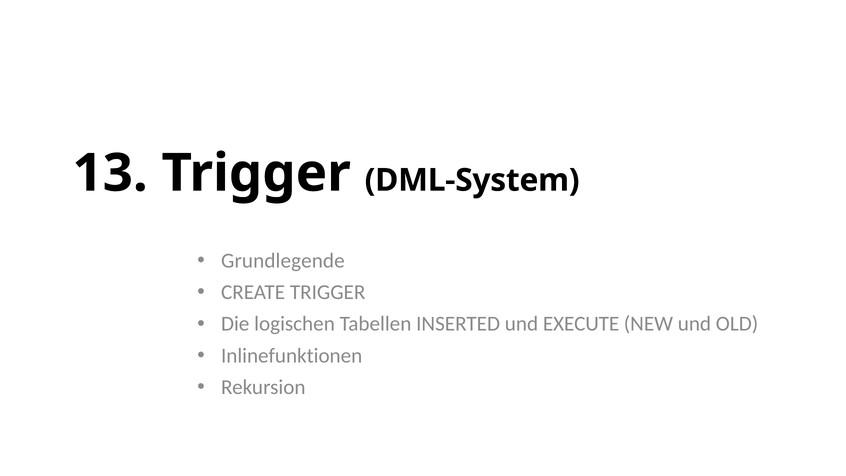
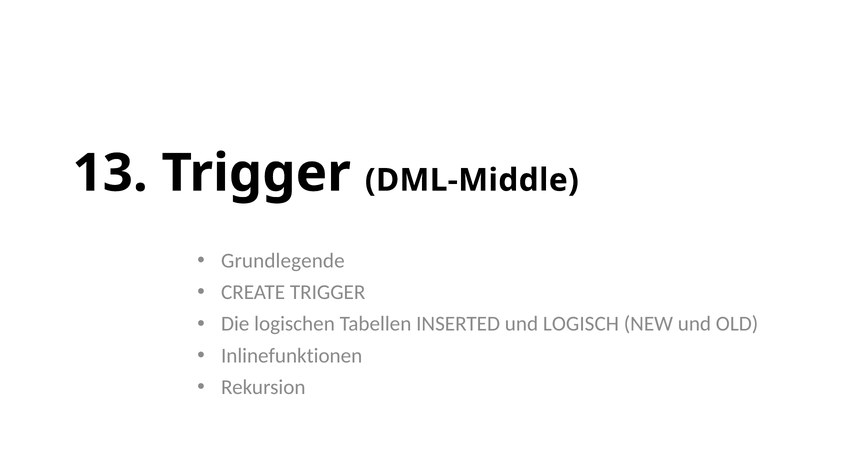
DML-System: DML-System -> DML-Middle
EXECUTE: EXECUTE -> LOGISCH
